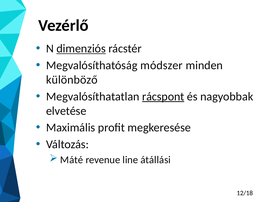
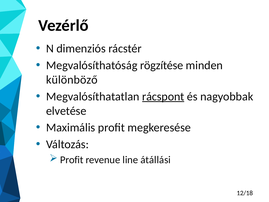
dimenziós underline: present -> none
módszer: módszer -> rögzítése
Máté at (72, 160): Máté -> Profit
